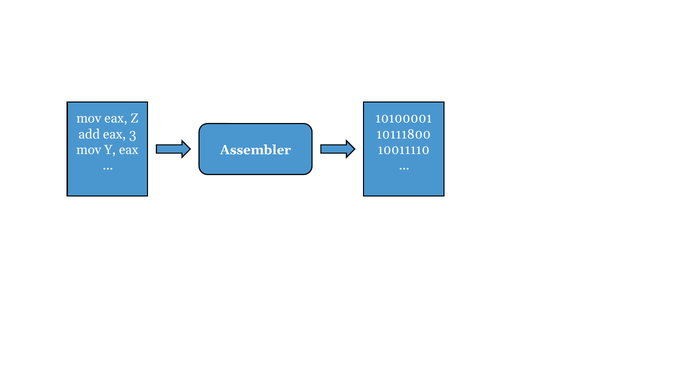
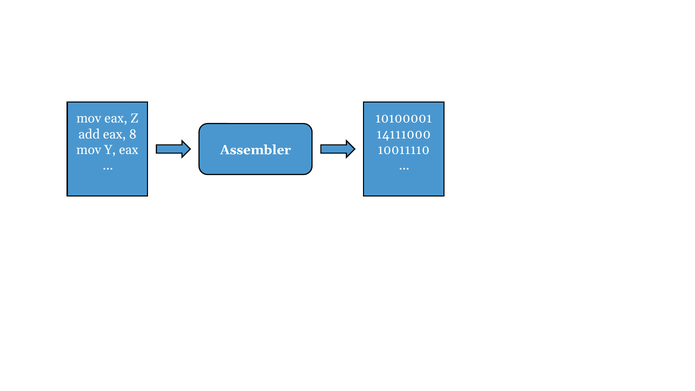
3: 3 -> 8
10111800: 10111800 -> 14111000
